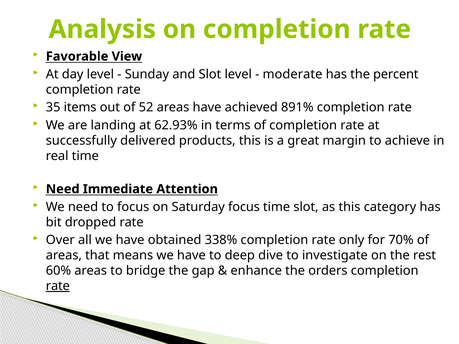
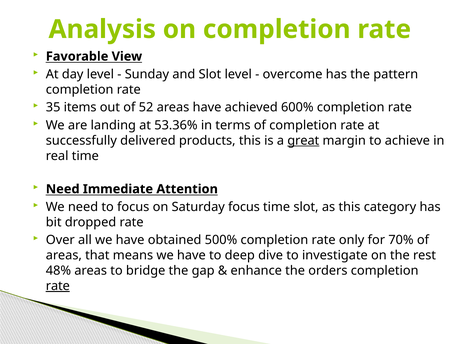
moderate: moderate -> overcome
percent: percent -> pattern
891%: 891% -> 600%
62.93%: 62.93% -> 53.36%
great underline: none -> present
338%: 338% -> 500%
60%: 60% -> 48%
